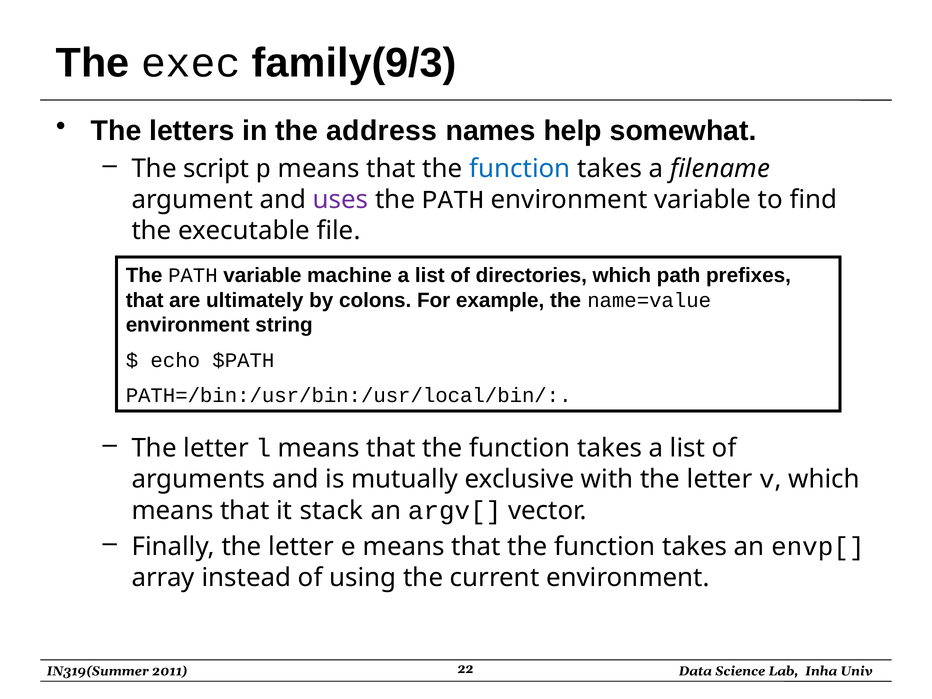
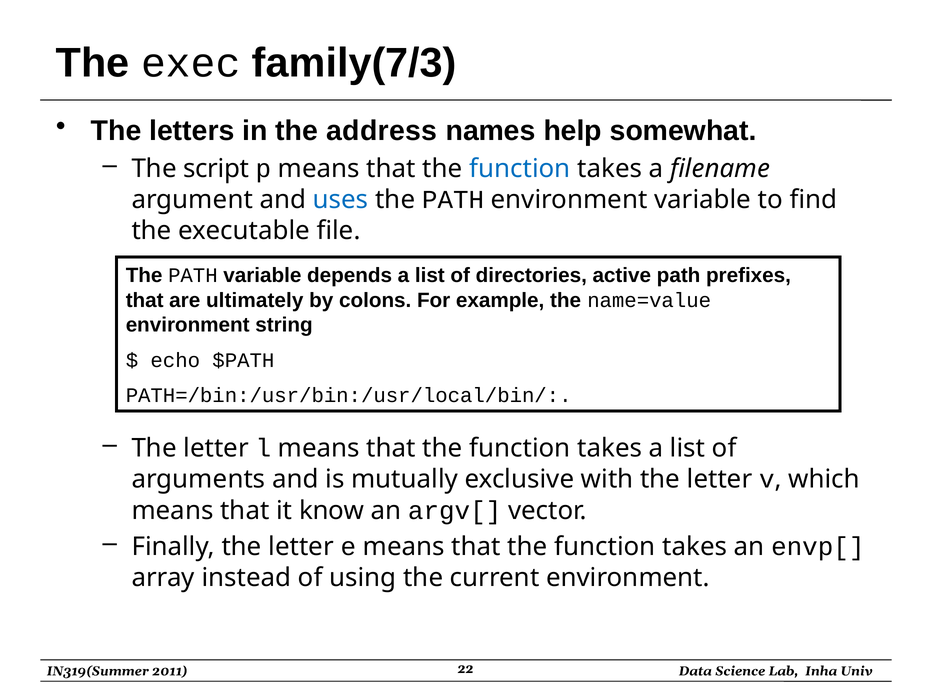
family(9/3: family(9/3 -> family(7/3
uses colour: purple -> blue
machine: machine -> depends
directories which: which -> active
stack: stack -> know
